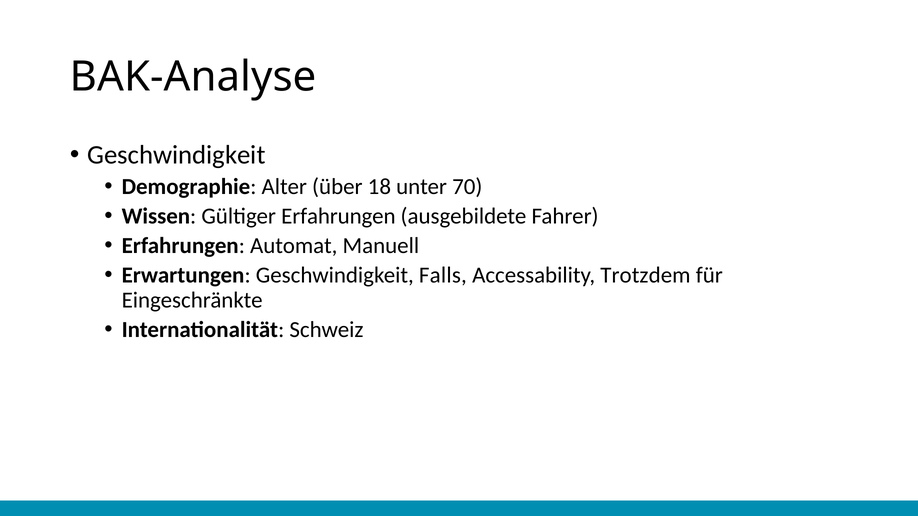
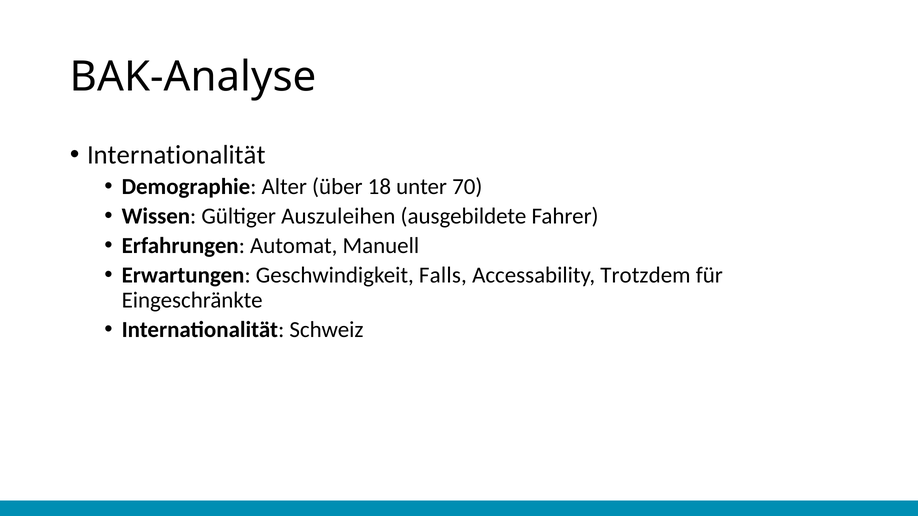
Geschwindigkeit at (176, 155): Geschwindigkeit -> Internationalität
Gültiger Erfahrungen: Erfahrungen -> Auszuleihen
